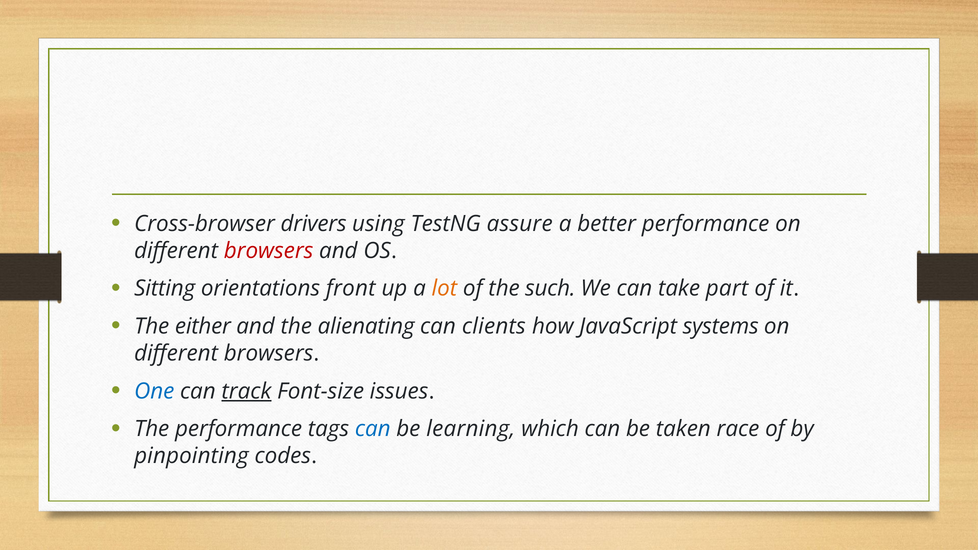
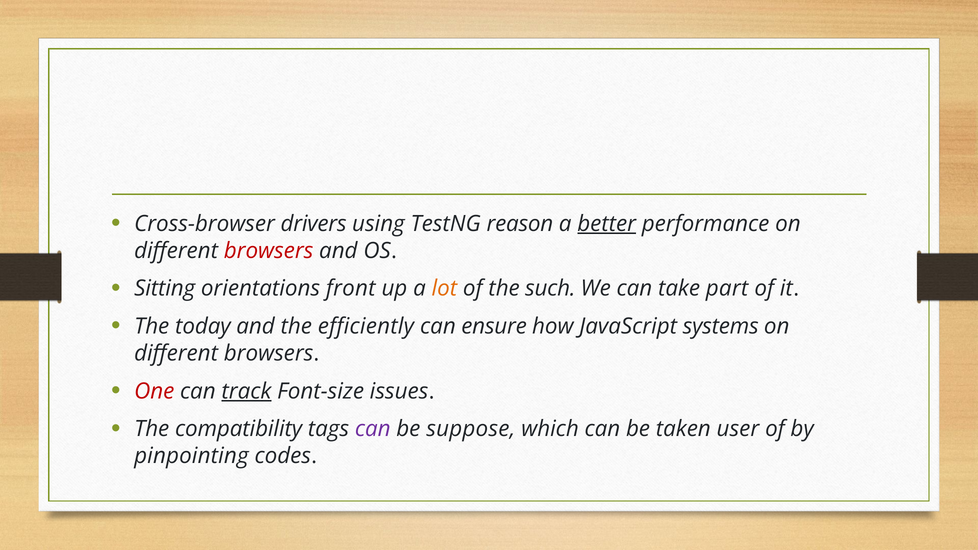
assure: assure -> reason
better underline: none -> present
either: either -> today
alienating: alienating -> efficiently
clients: clients -> ensure
One colour: blue -> red
The performance: performance -> compatibility
can at (373, 429) colour: blue -> purple
learning: learning -> suppose
race: race -> user
